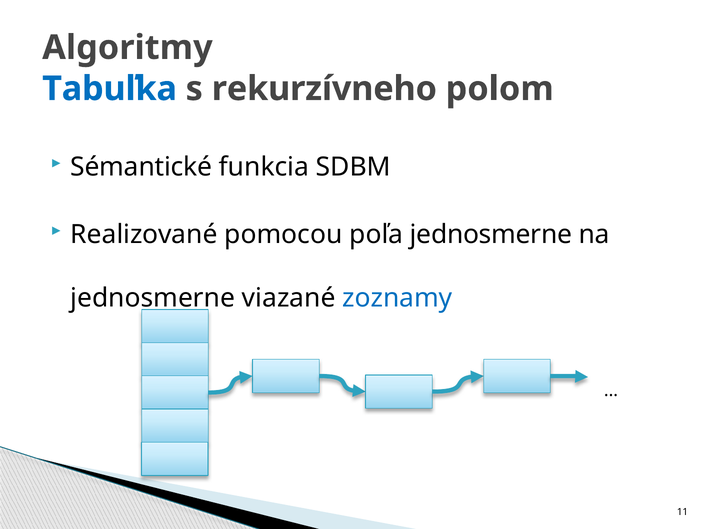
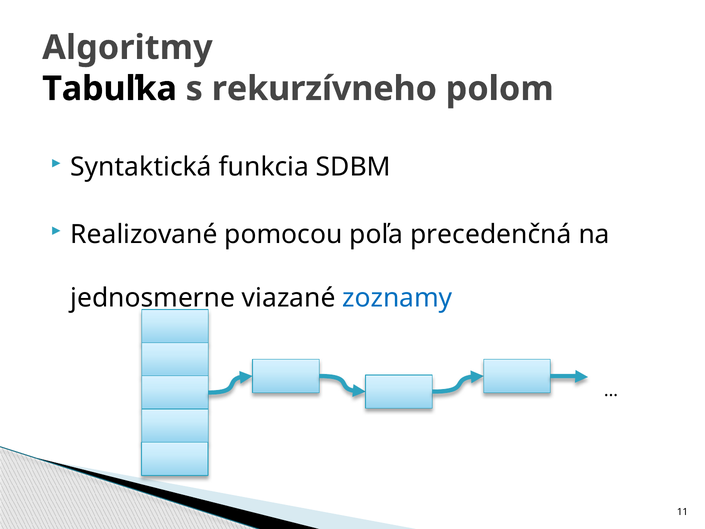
Tabuľka colour: blue -> black
Sémantické: Sémantické -> Syntaktická
poľa jednosmerne: jednosmerne -> precedenčná
